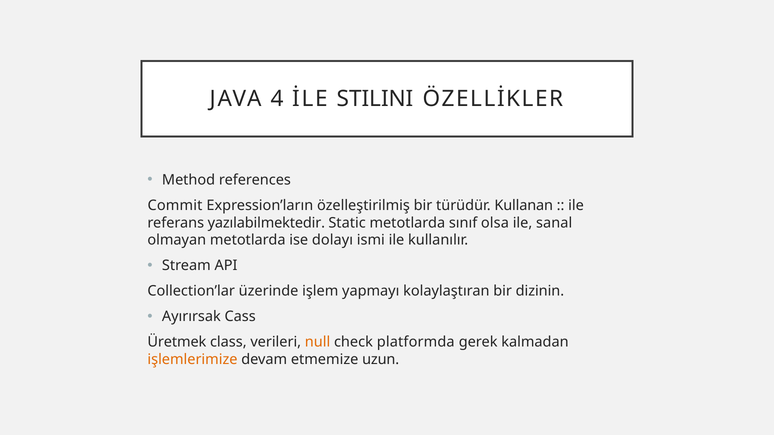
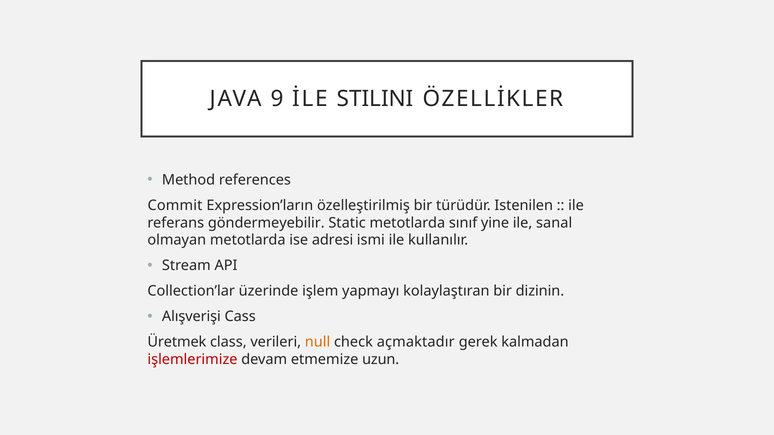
4: 4 -> 9
Kullanan: Kullanan -> Istenilen
yazılabilmektedir: yazılabilmektedir -> göndermeyebilir
olsa: olsa -> yine
dolayı: dolayı -> adresi
Ayırırsak: Ayırırsak -> Alışverişi
platformda: platformda -> açmaktadır
işlemlerimize colour: orange -> red
